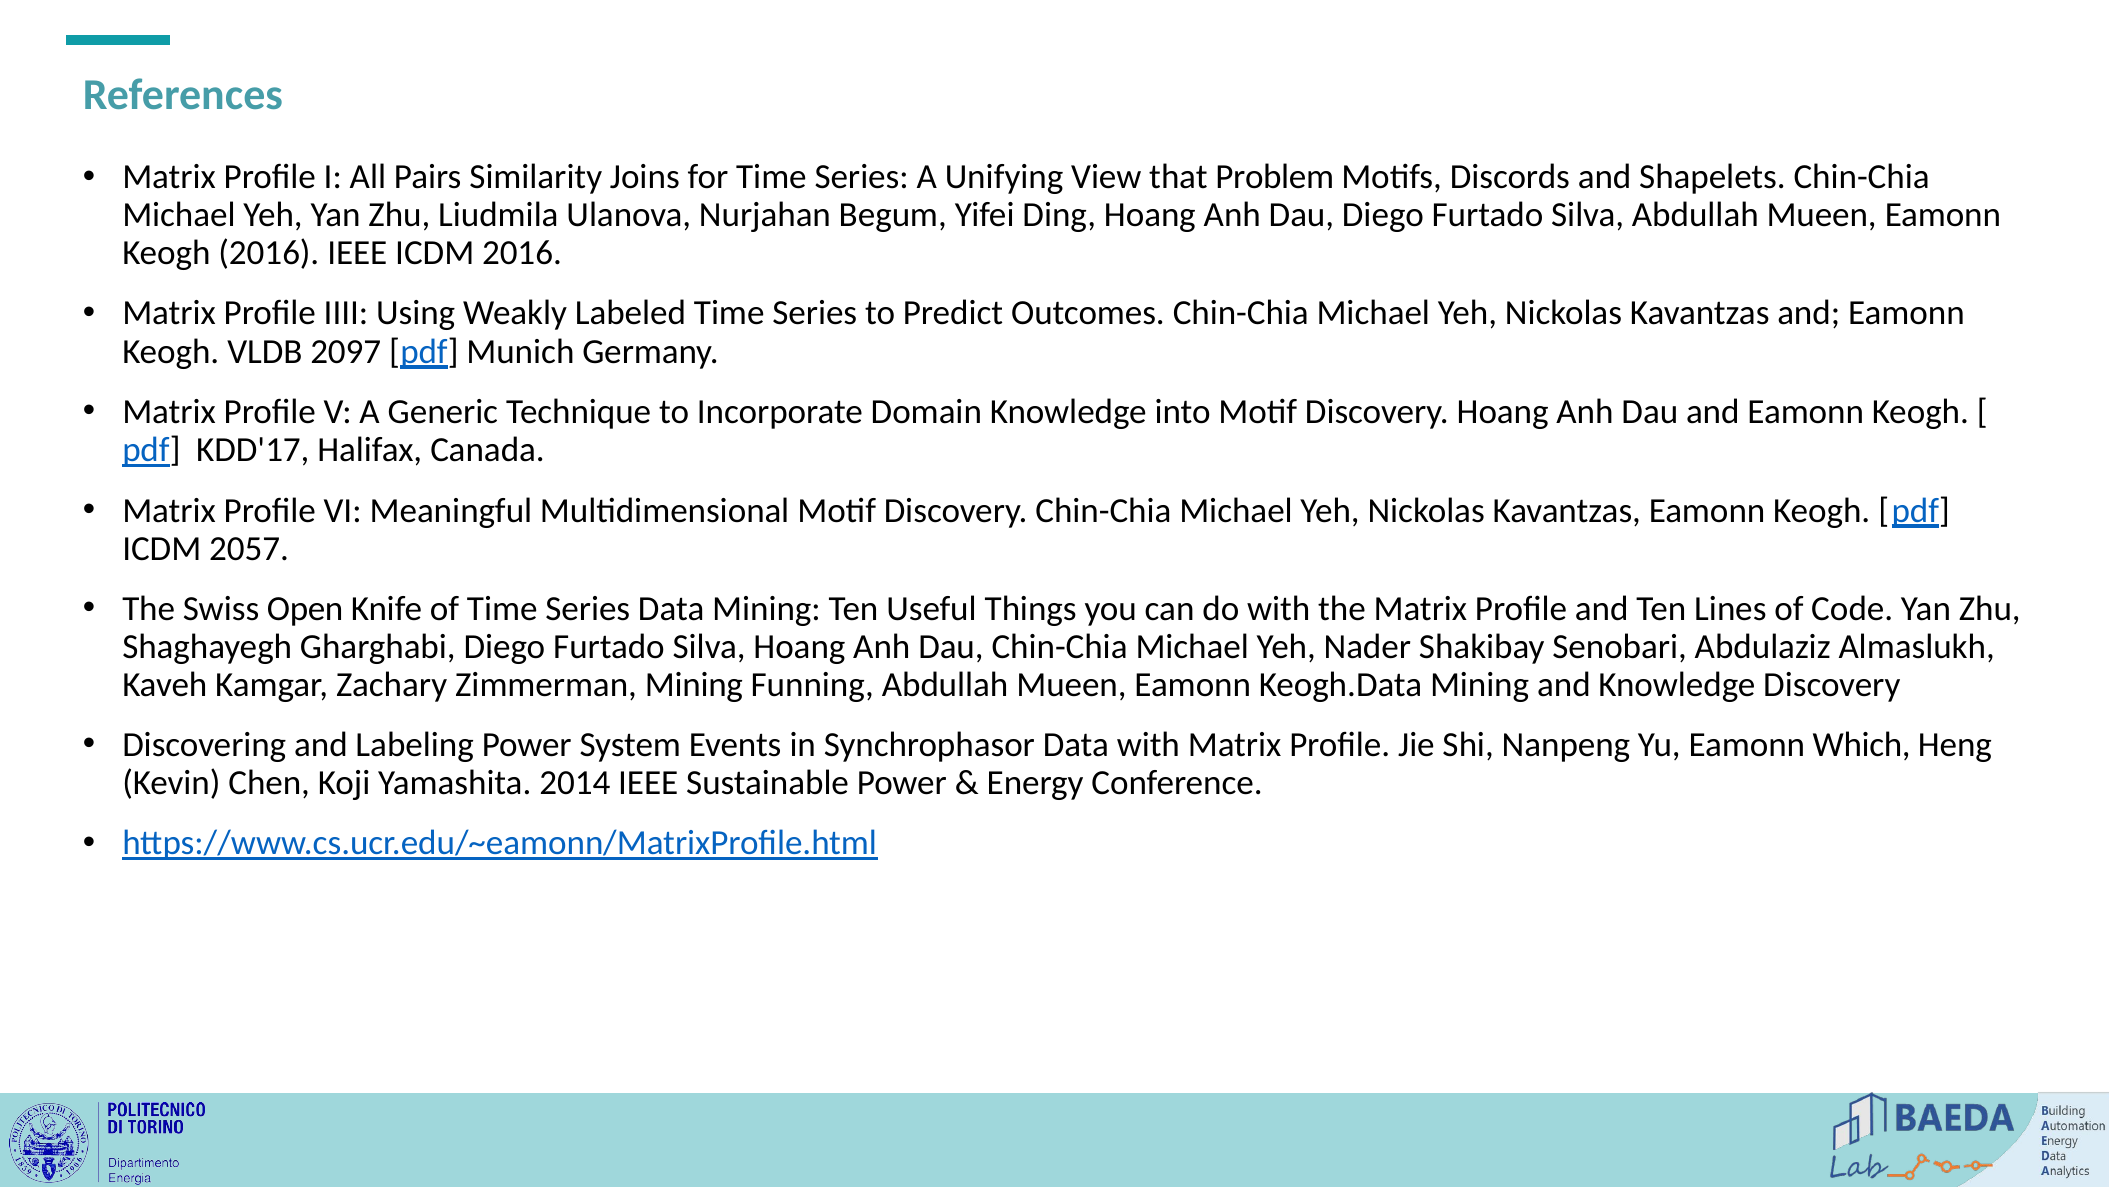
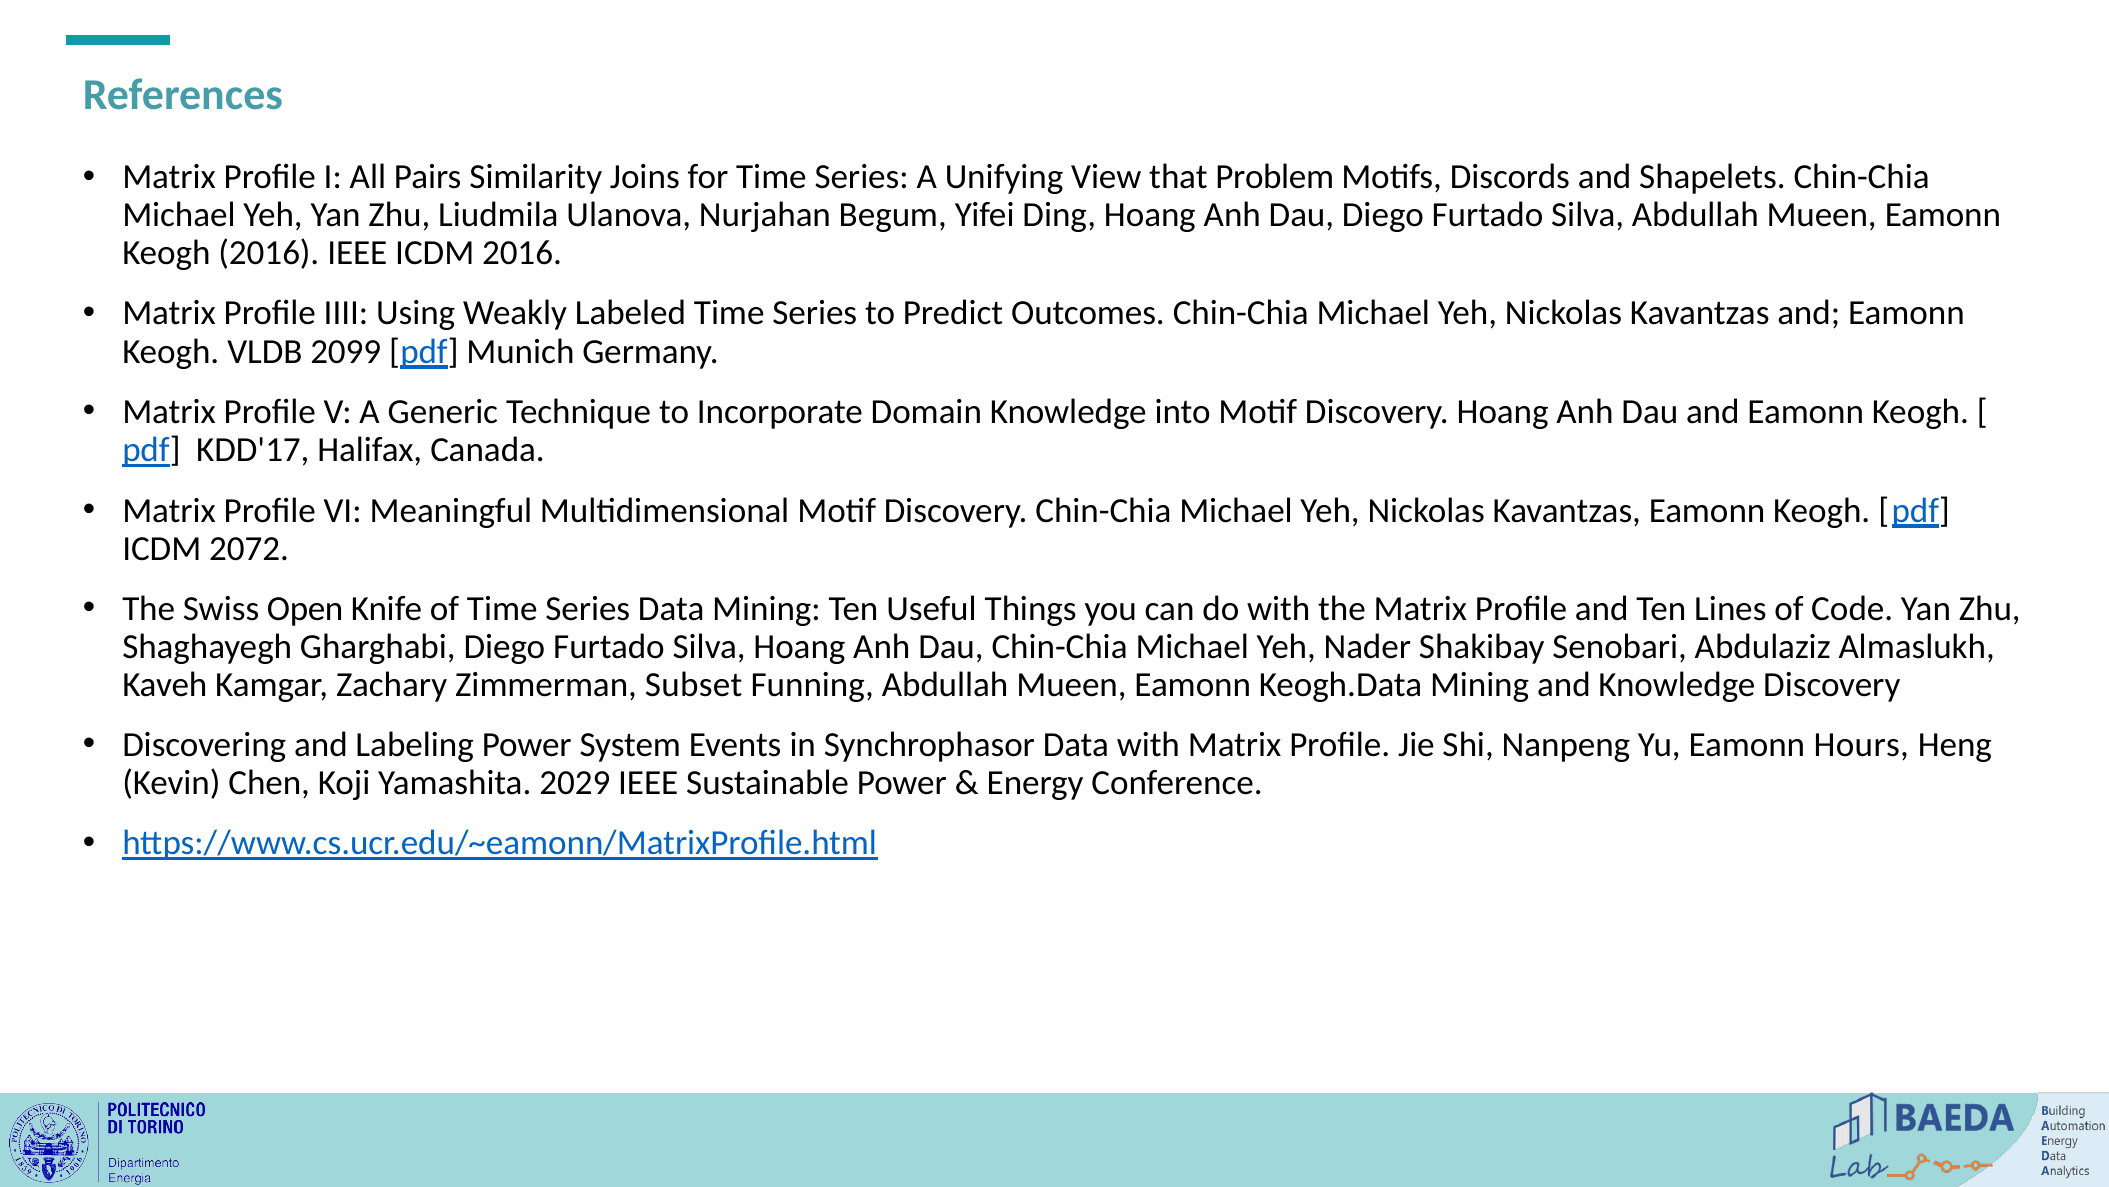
2097: 2097 -> 2099
2057: 2057 -> 2072
Zimmerman Mining: Mining -> Subset
Which: Which -> Hours
2014: 2014 -> 2029
